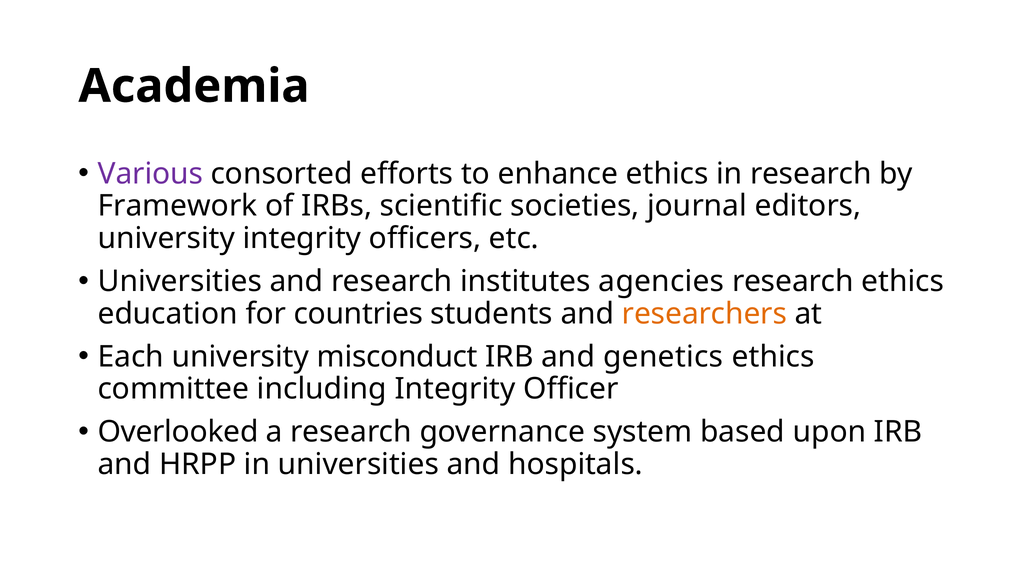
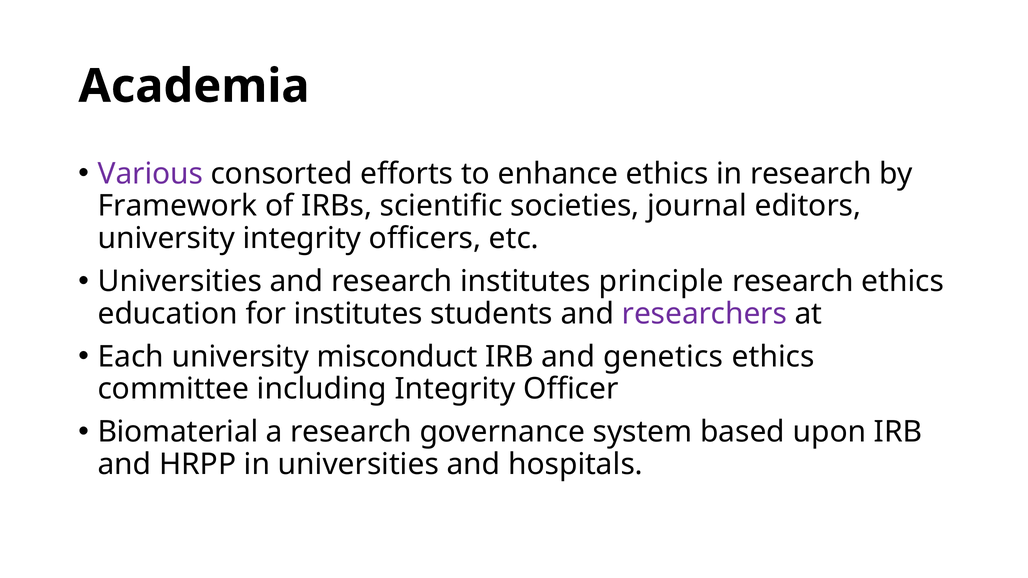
agencies: agencies -> principle
for countries: countries -> institutes
researchers colour: orange -> purple
Overlooked: Overlooked -> Biomaterial
